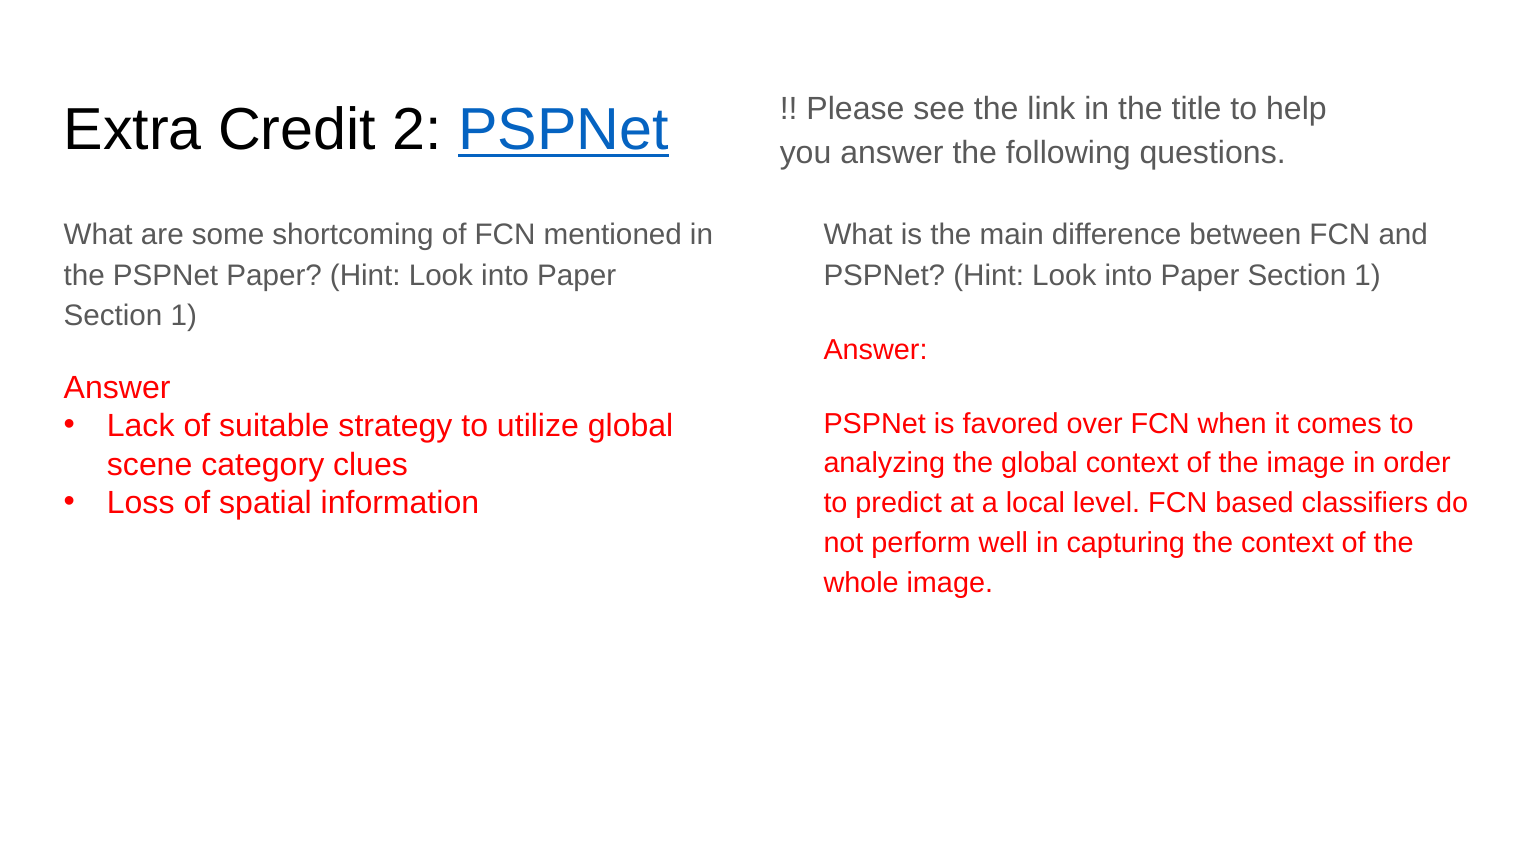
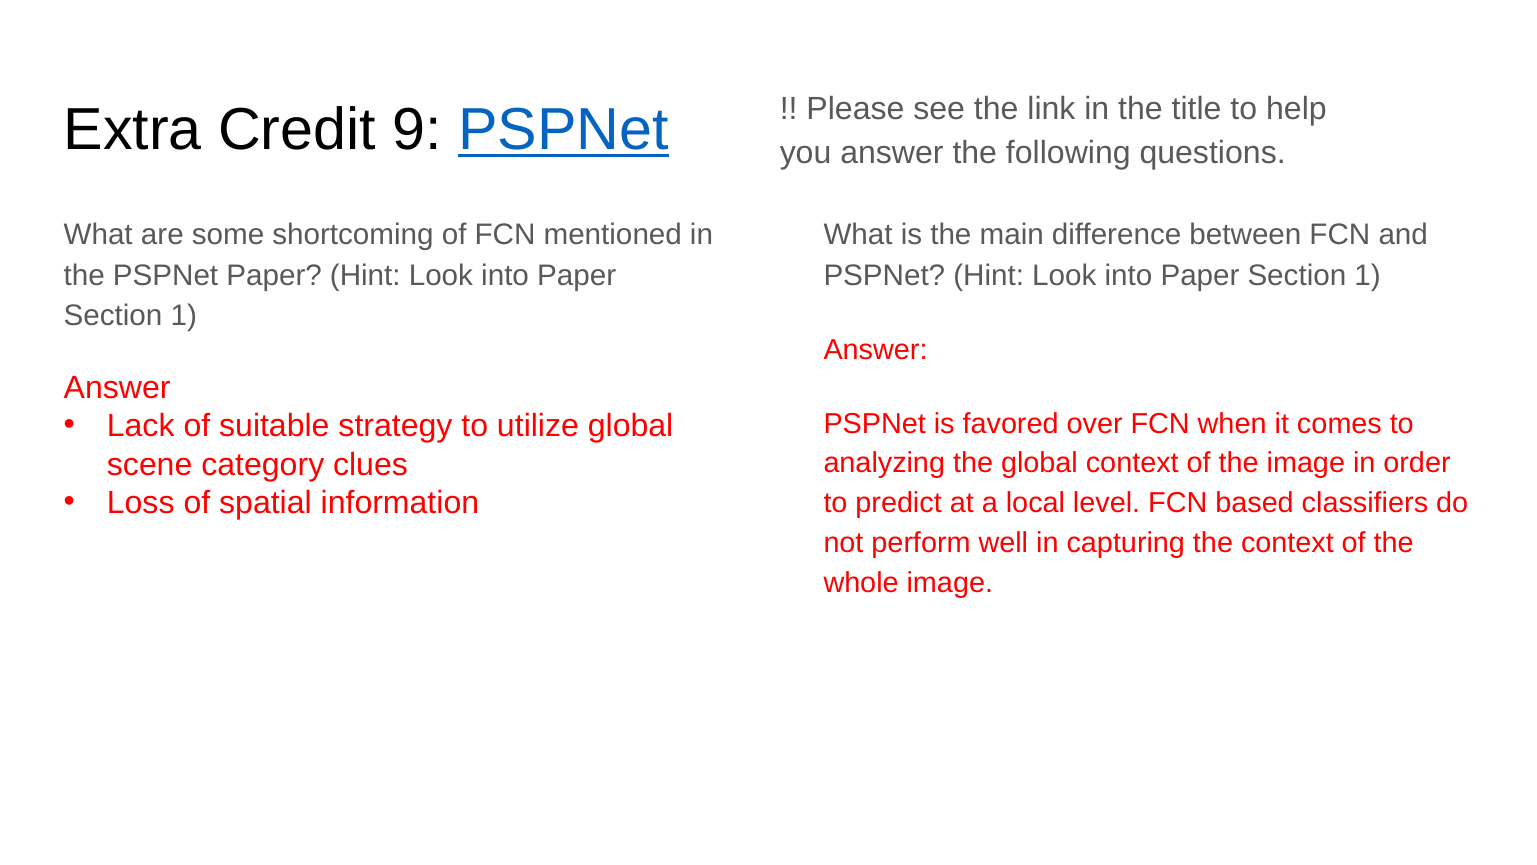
2: 2 -> 9
